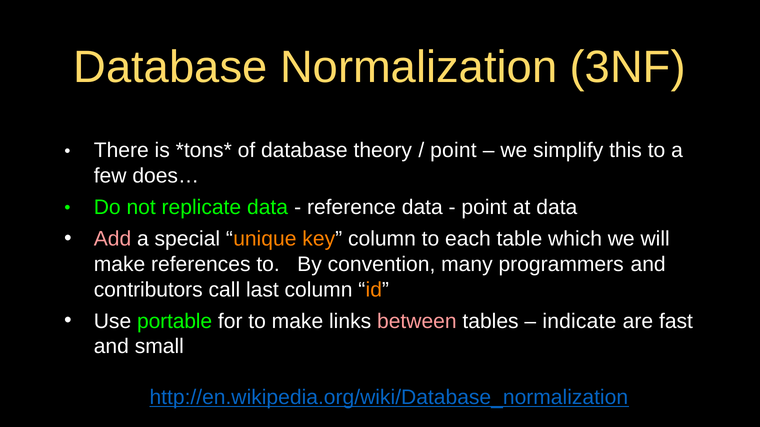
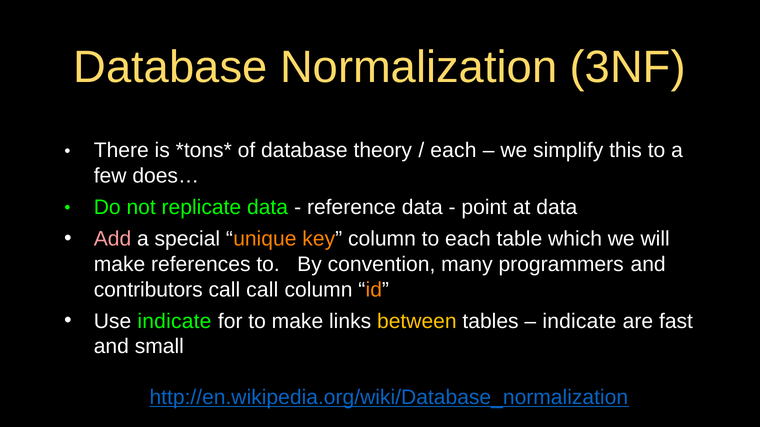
point at (453, 151): point -> each
call last: last -> call
Use portable: portable -> indicate
between colour: pink -> yellow
